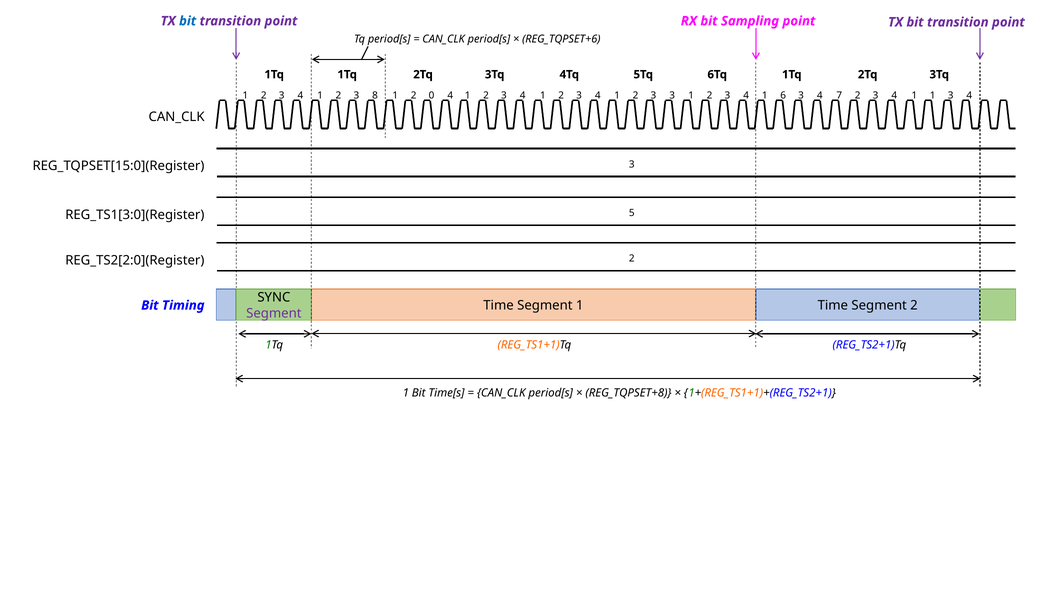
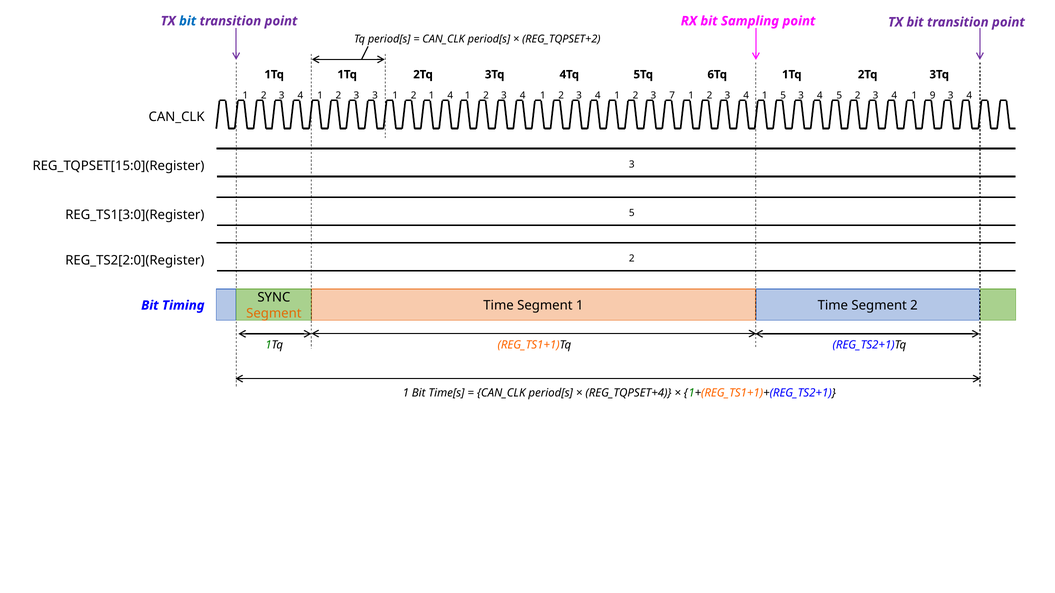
REG_TQPSET+6: REG_TQPSET+6 -> REG_TQPSET+2
3 8: 8 -> 3
2 0: 0 -> 1
3 3: 3 -> 7
1 6: 6 -> 5
4 7: 7 -> 5
4 1 1: 1 -> 9
Segment at (274, 314) colour: purple -> orange
REG_TQPSET+8: REG_TQPSET+8 -> REG_TQPSET+4
